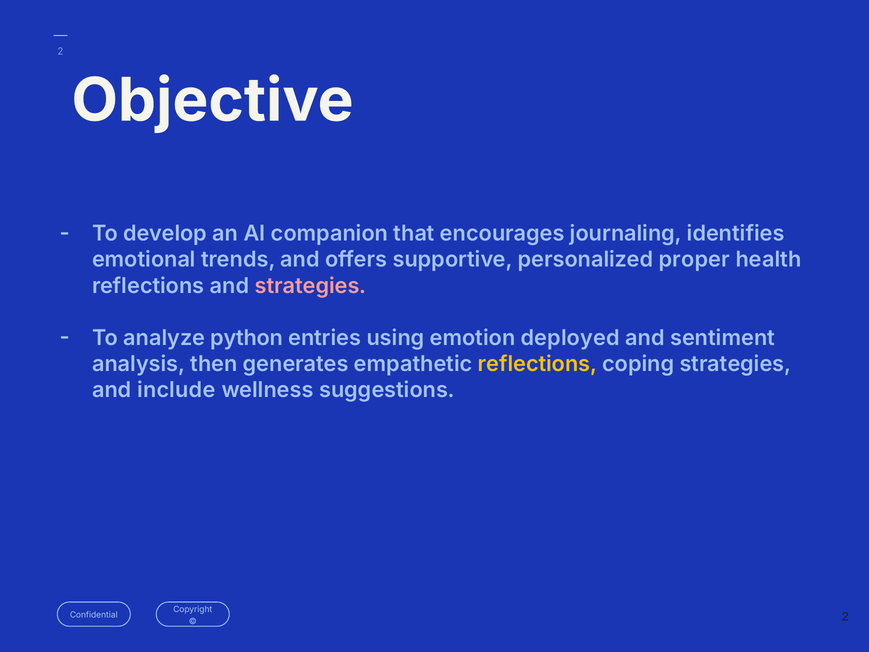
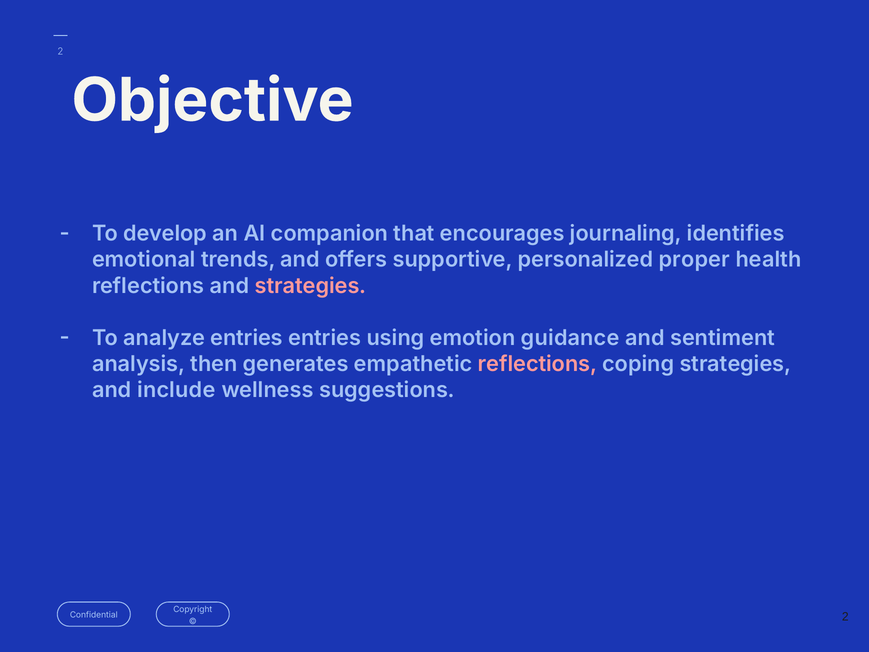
analyze python: python -> entries
deployed: deployed -> guidance
reflections at (537, 364) colour: yellow -> pink
